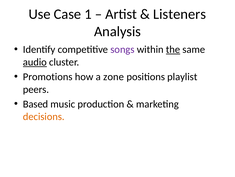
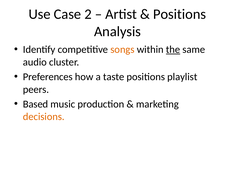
1: 1 -> 2
Listeners at (180, 14): Listeners -> Positions
songs colour: purple -> orange
audio underline: present -> none
Promotions: Promotions -> Preferences
zone: zone -> taste
